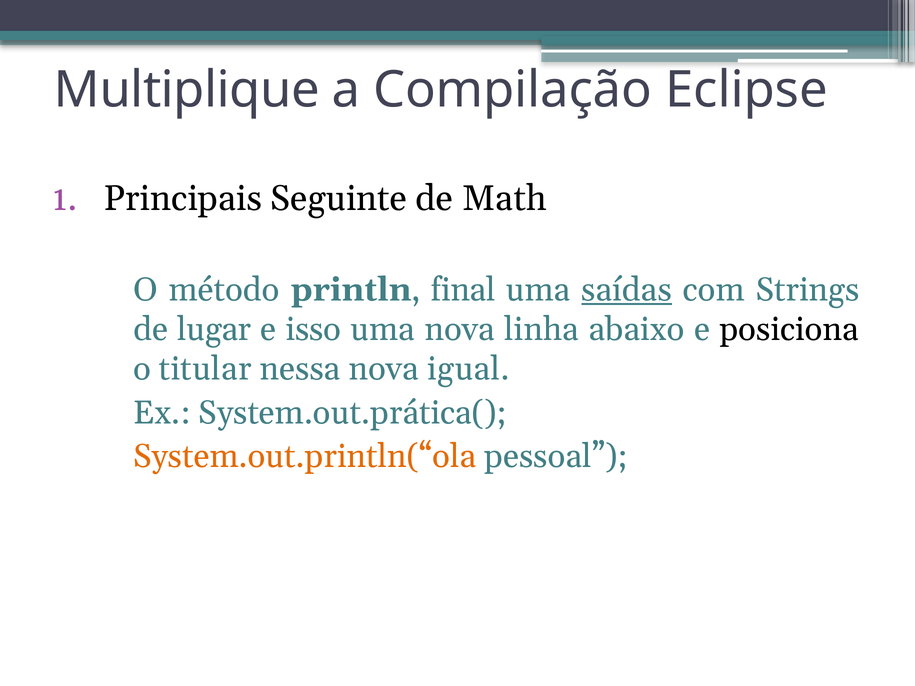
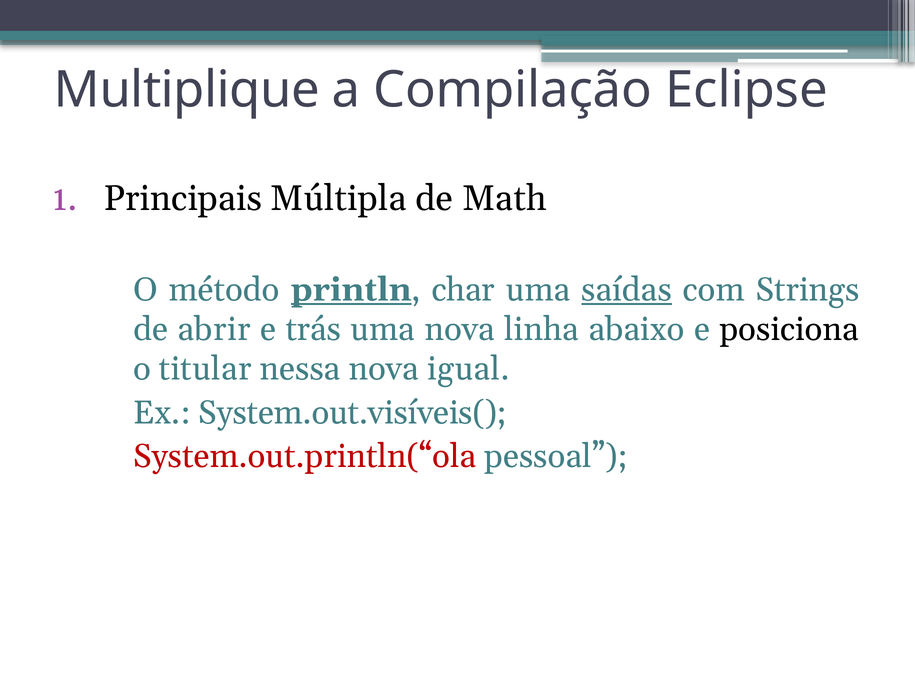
Seguinte: Seguinte -> Múltipla
println underline: none -> present
final: final -> char
lugar: lugar -> abrir
isso: isso -> trás
System.out.prática(: System.out.prática( -> System.out.visíveis(
System.out.println(“ola colour: orange -> red
